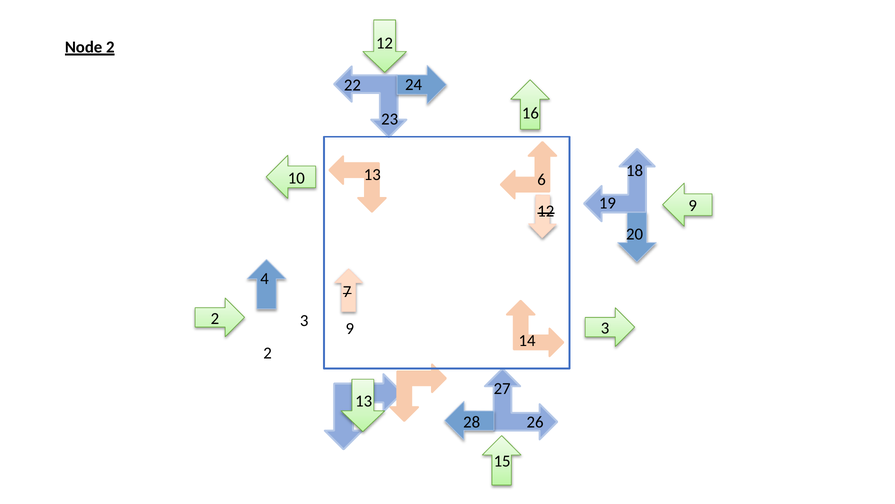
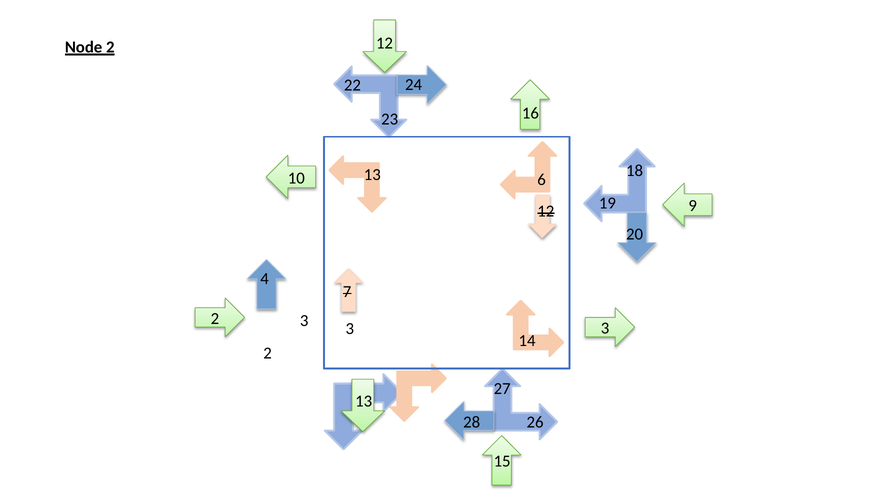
3 9: 9 -> 3
